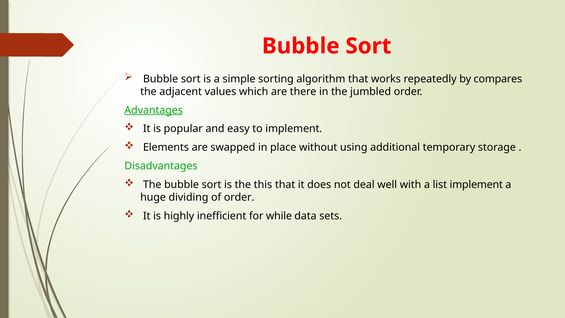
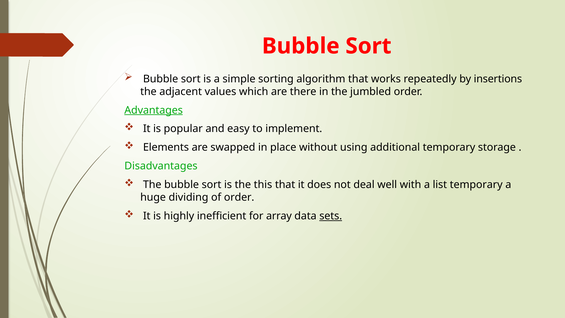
compares: compares -> insertions
list implement: implement -> temporary
while: while -> array
sets underline: none -> present
